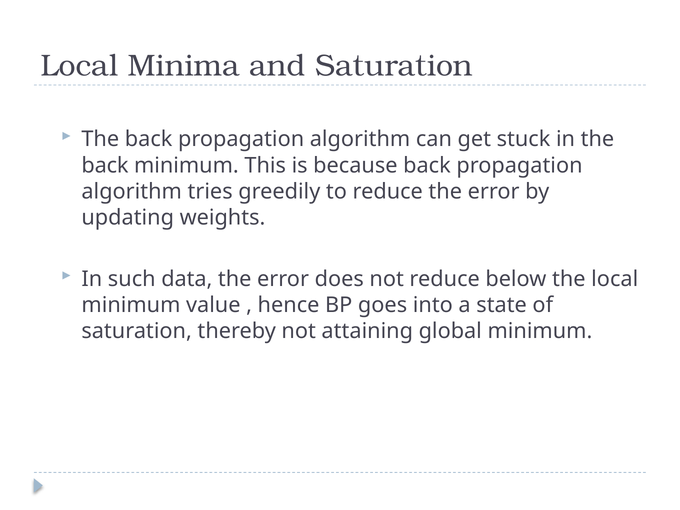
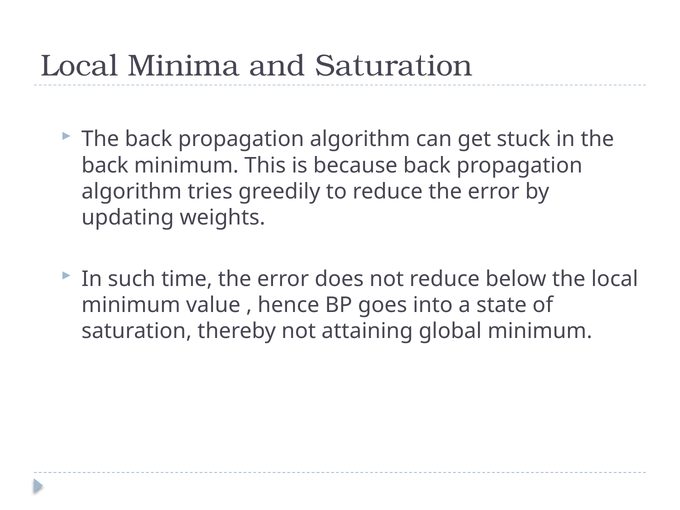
data: data -> time
